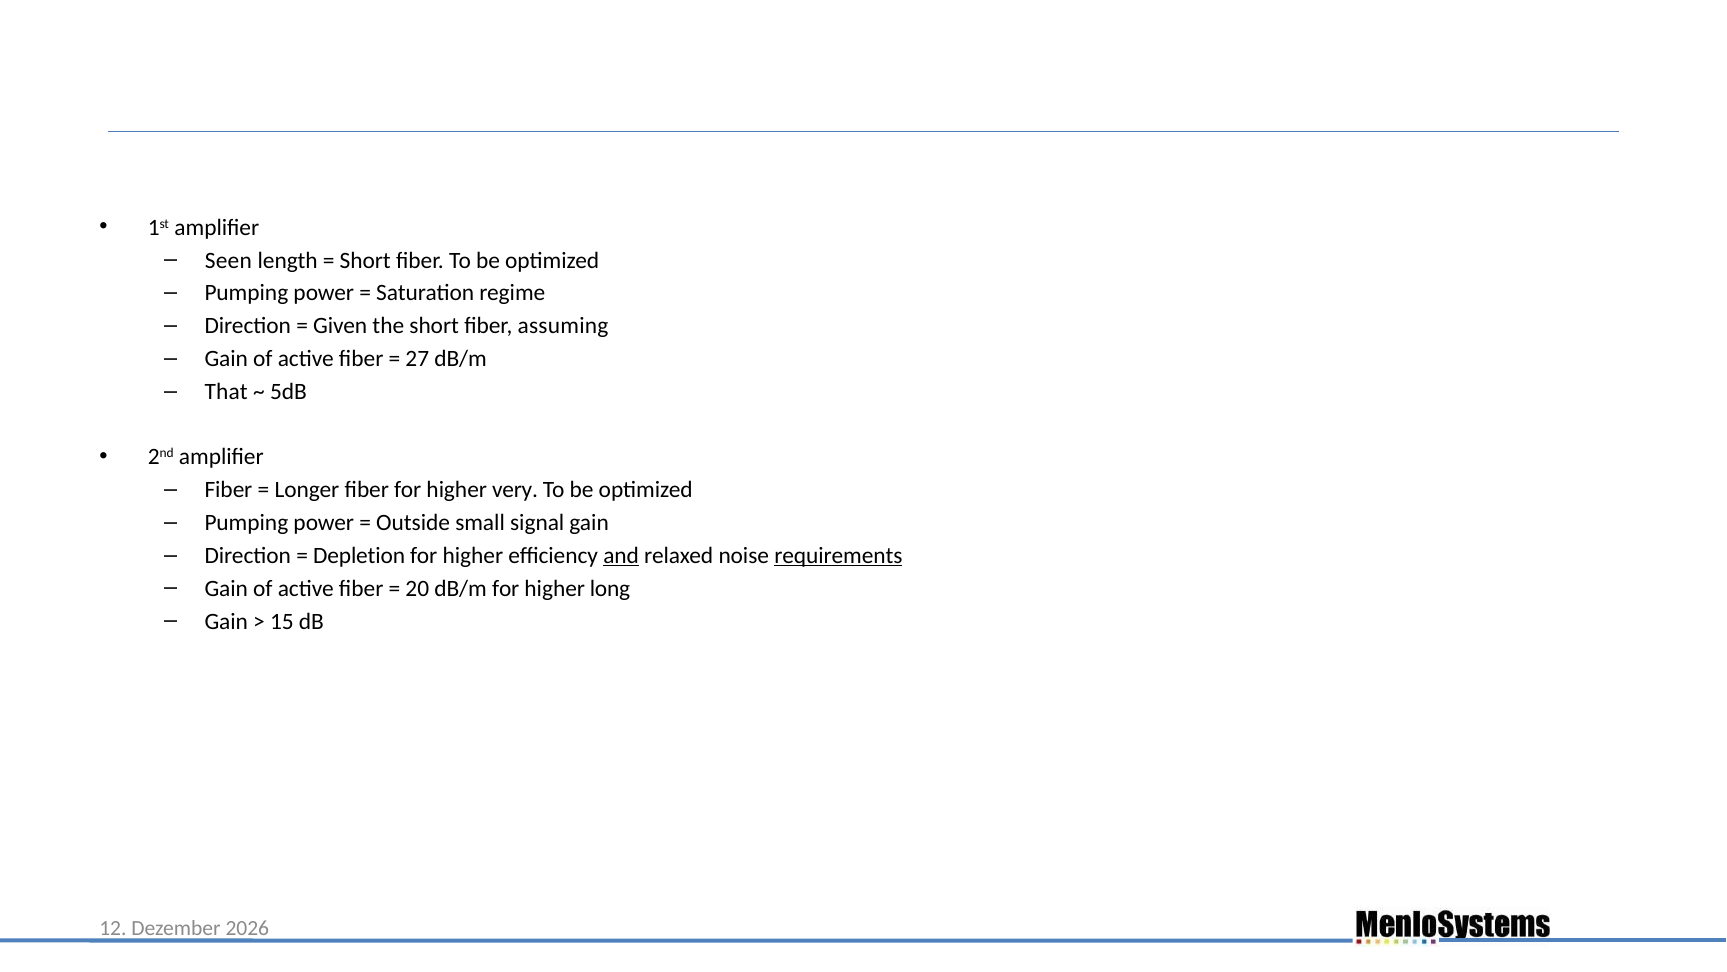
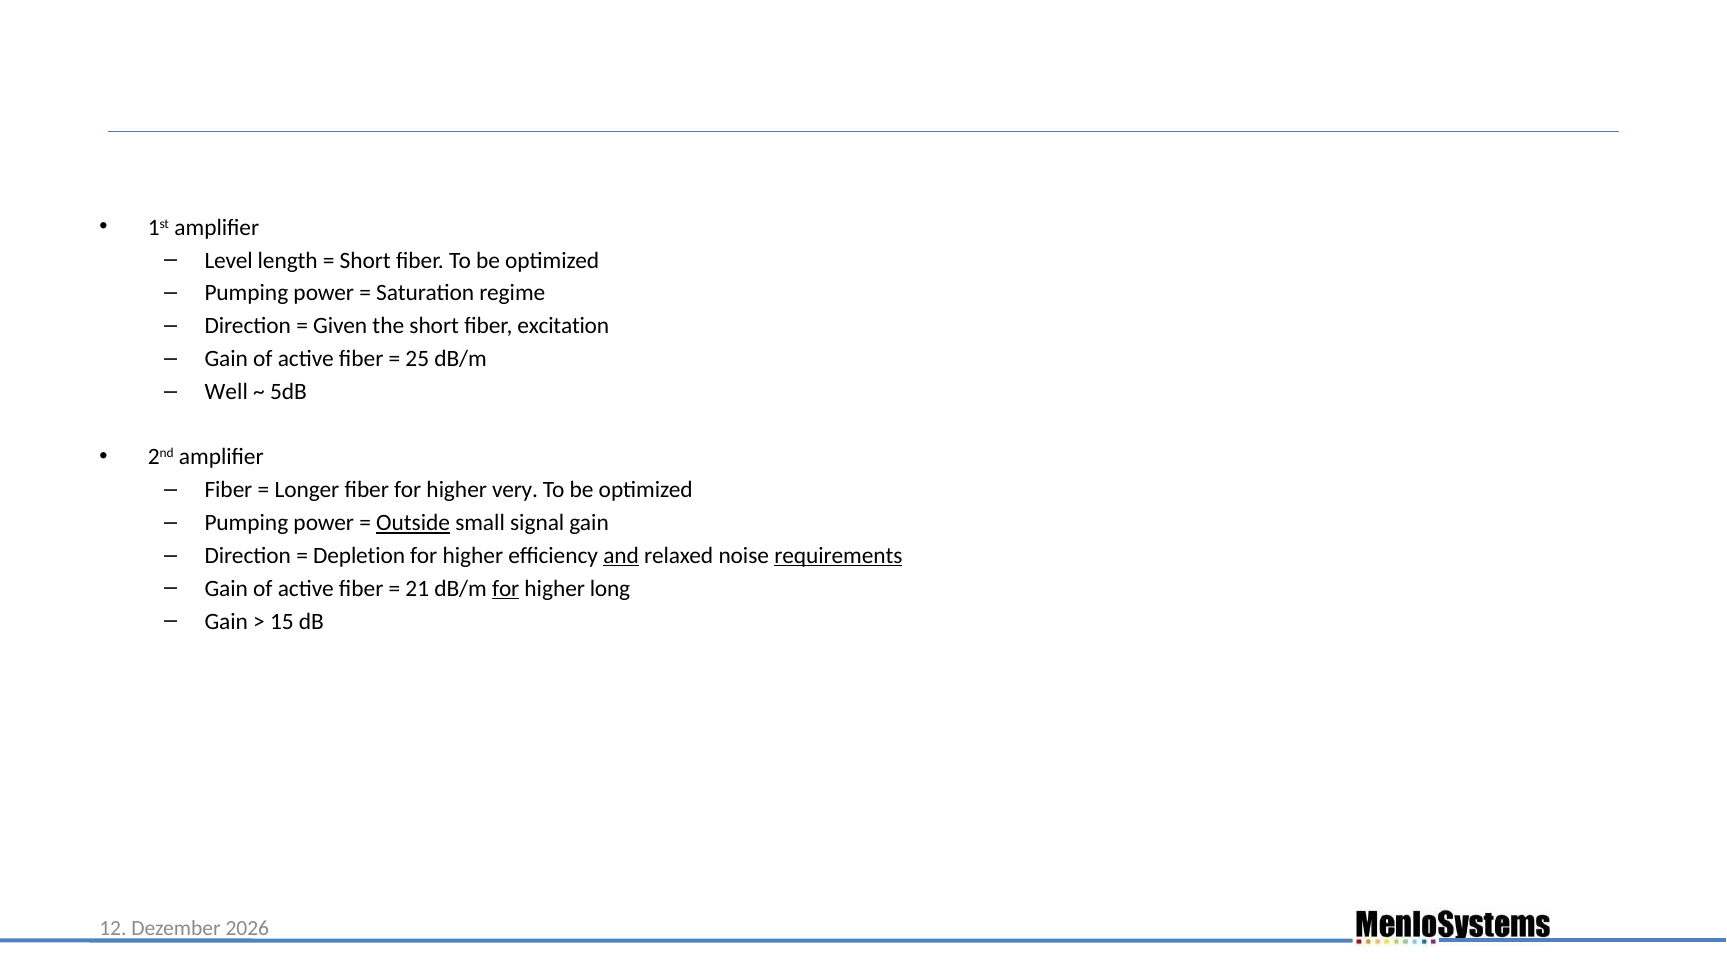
Seen: Seen -> Level
assuming: assuming -> excitation
27: 27 -> 25
That: That -> Well
Outside underline: none -> present
20: 20 -> 21
for at (506, 588) underline: none -> present
